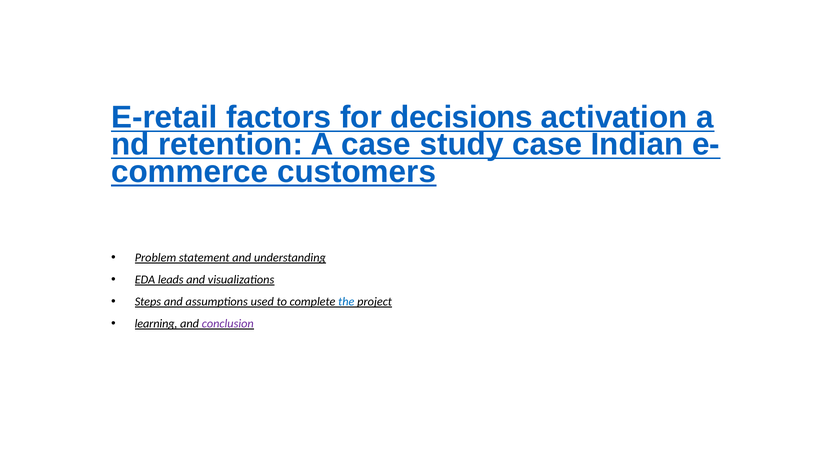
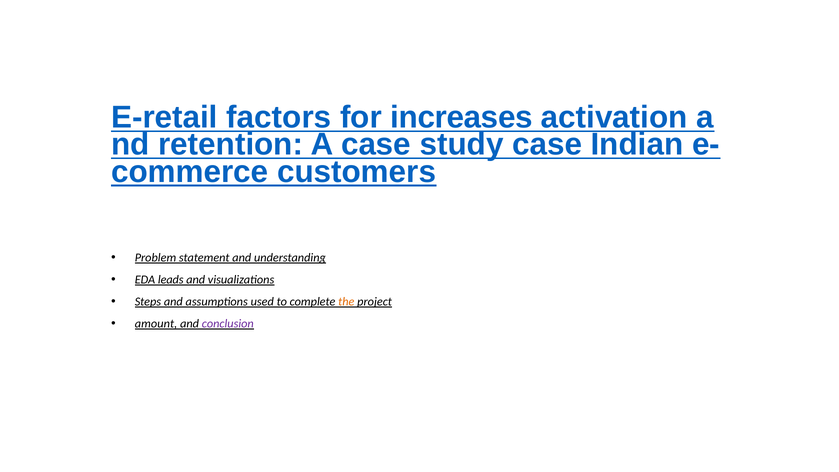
decisions: decisions -> increases
the colour: blue -> orange
learning: learning -> amount
